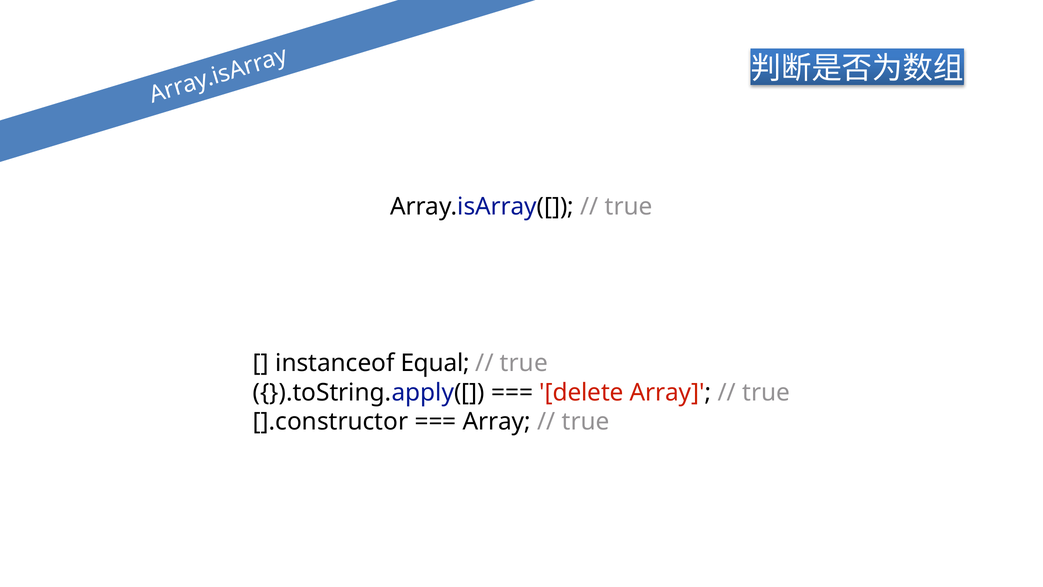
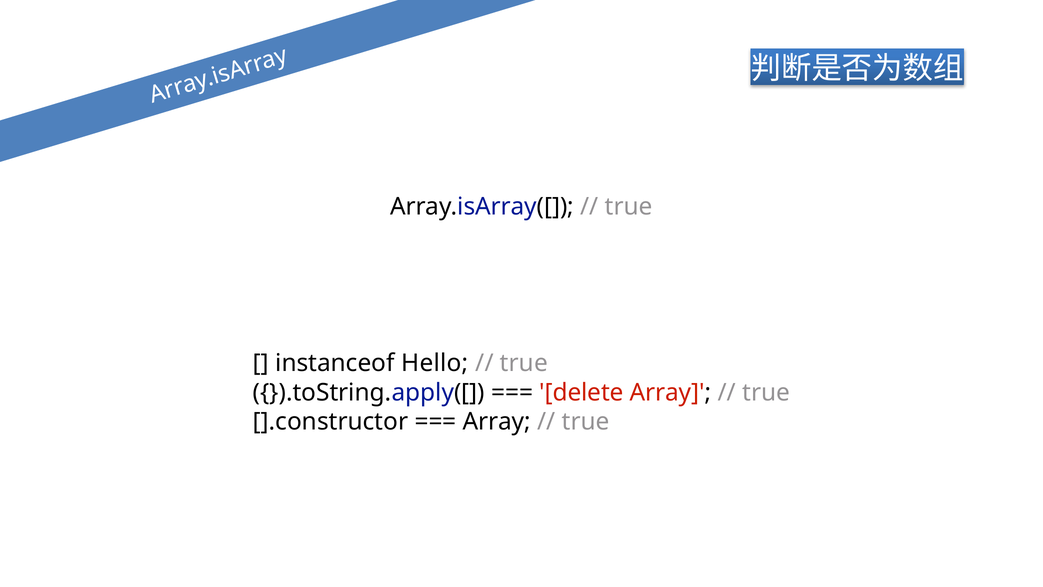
Equal: Equal -> Hello
